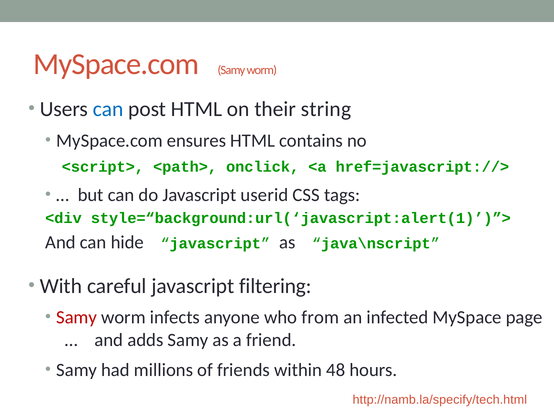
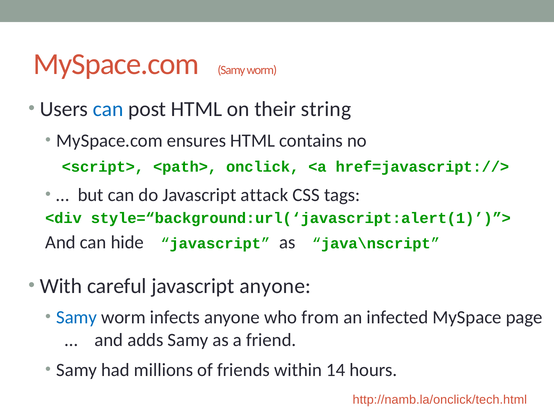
userid: userid -> attack
javascript filtering: filtering -> anyone
Samy at (77, 318) colour: red -> blue
48: 48 -> 14
http://namb.la/specify/tech.html: http://namb.la/specify/tech.html -> http://namb.la/onclick/tech.html
